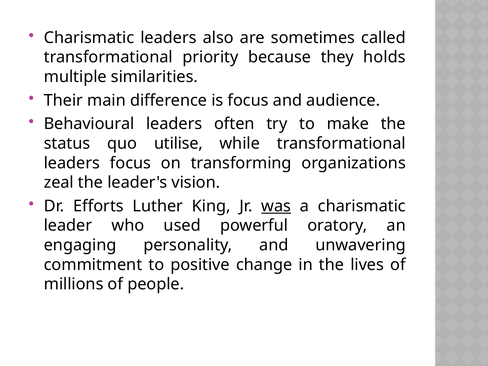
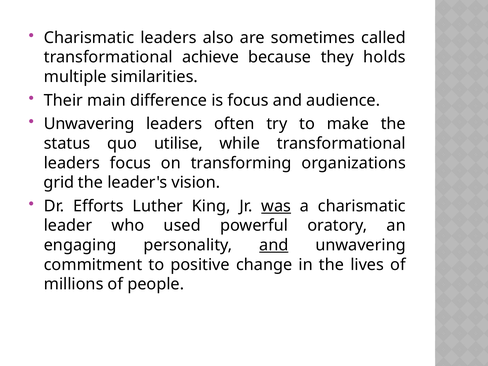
priority: priority -> achieve
Behavioural at (89, 124): Behavioural -> Unwavering
zeal: zeal -> grid
and at (274, 245) underline: none -> present
